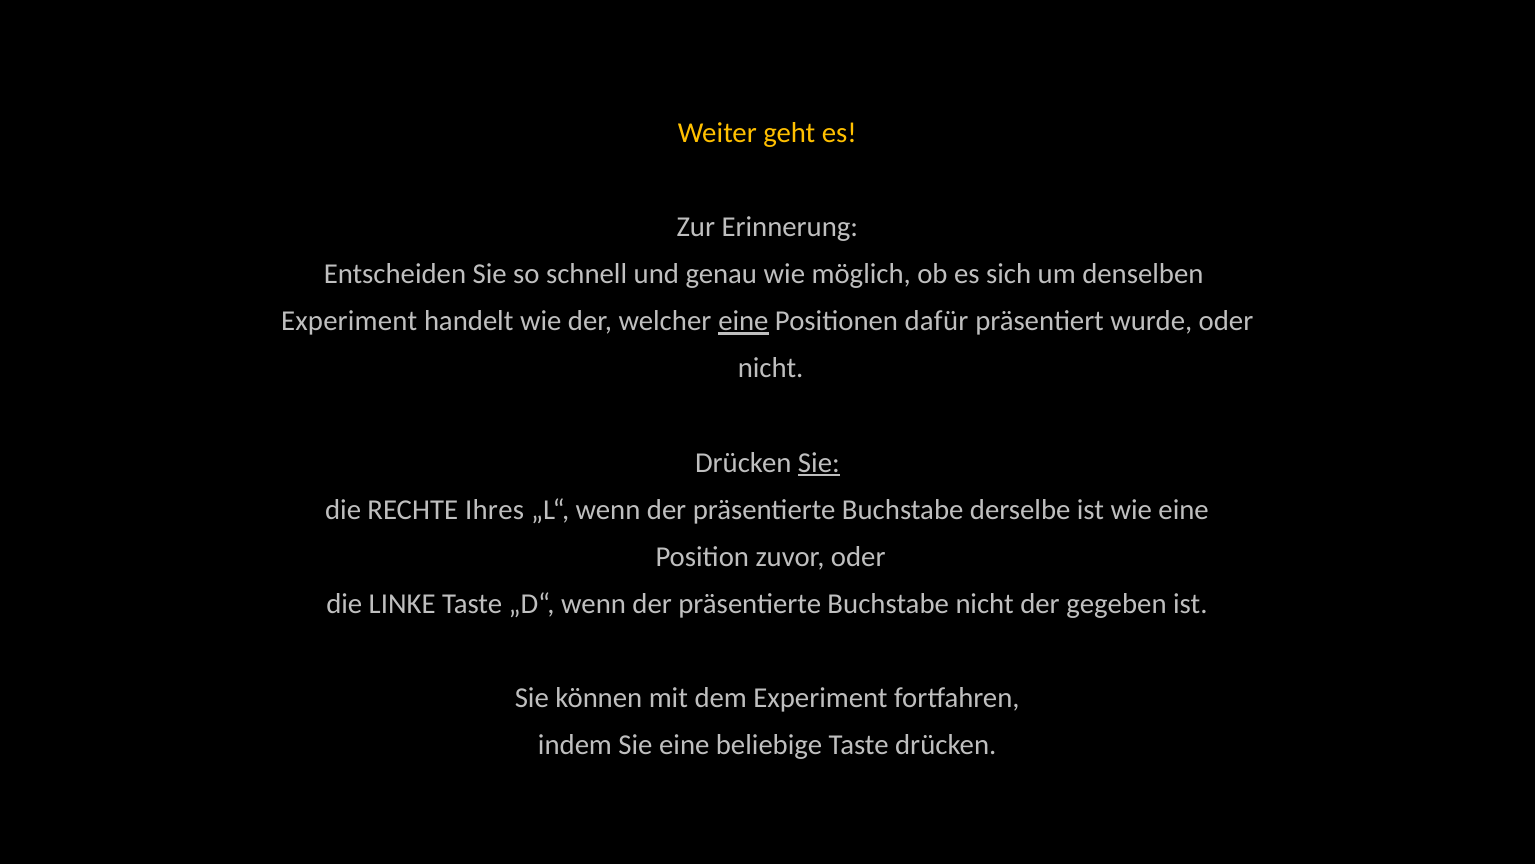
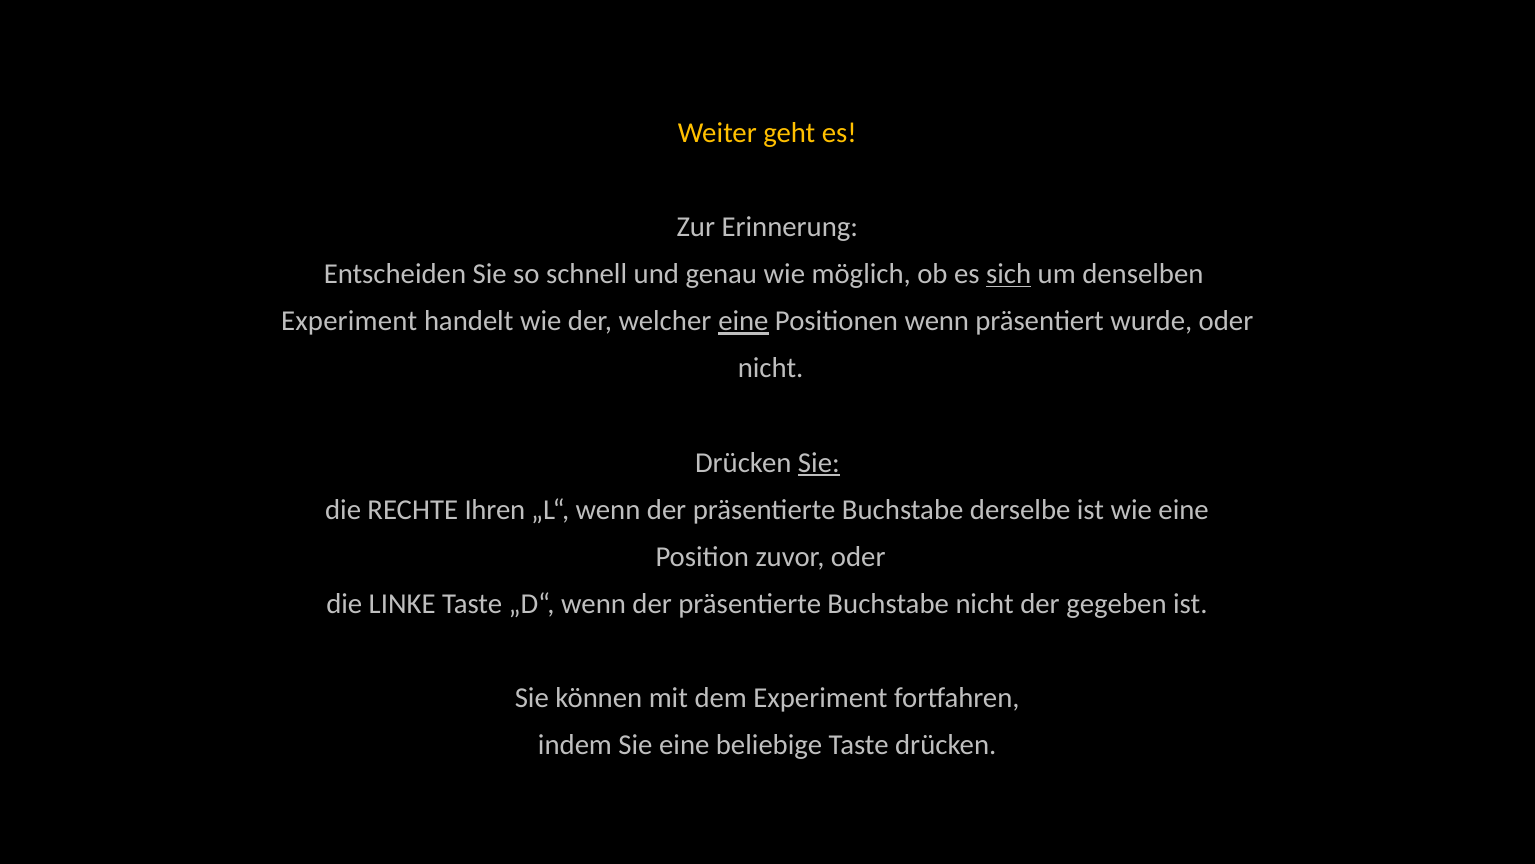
sich underline: none -> present
Positionen dafür: dafür -> wenn
Ihres: Ihres -> Ihren
